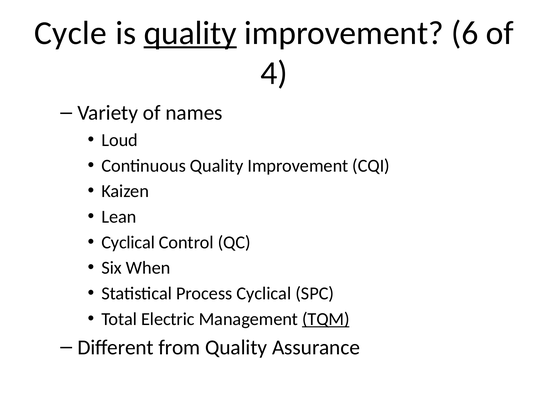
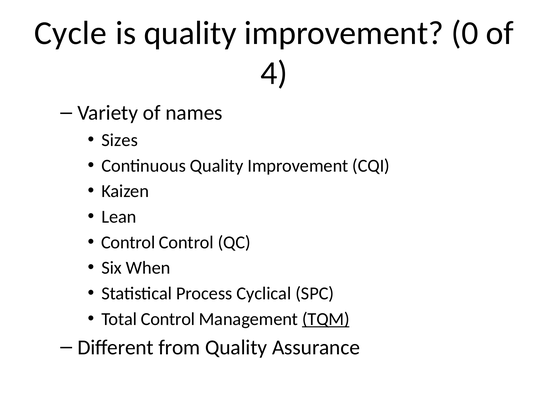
quality at (190, 33) underline: present -> none
6: 6 -> 0
Loud: Loud -> Sizes
Cyclical at (128, 242): Cyclical -> Control
Total Electric: Electric -> Control
